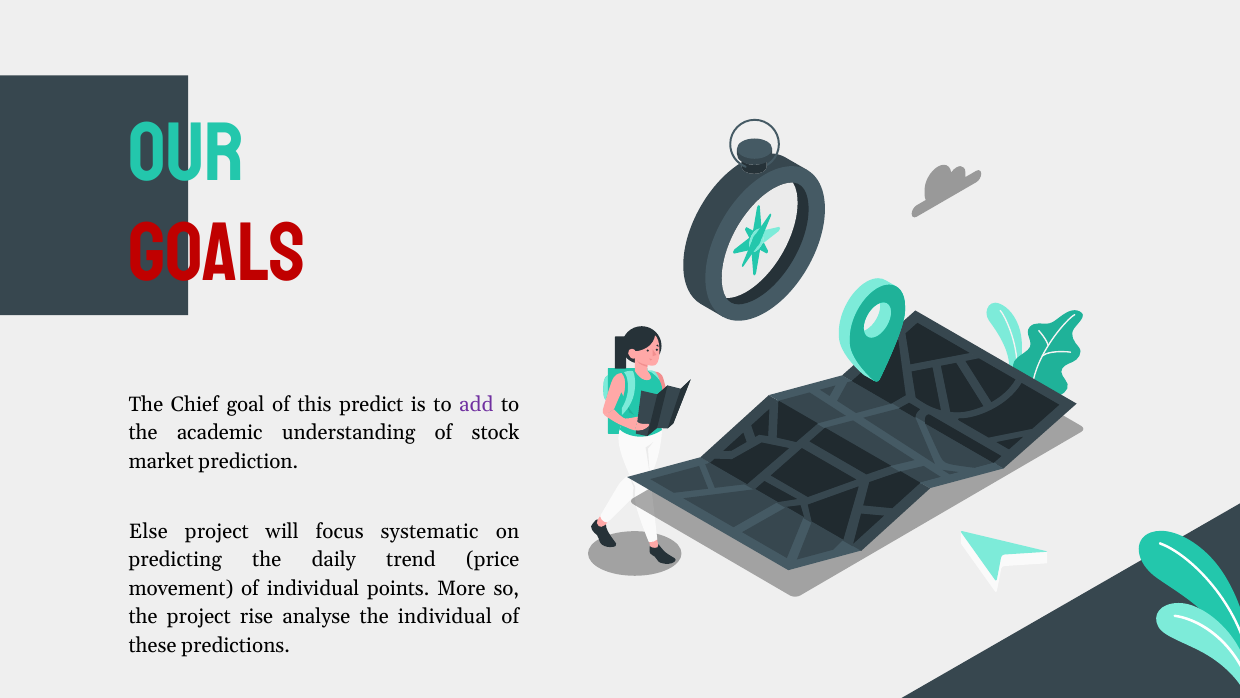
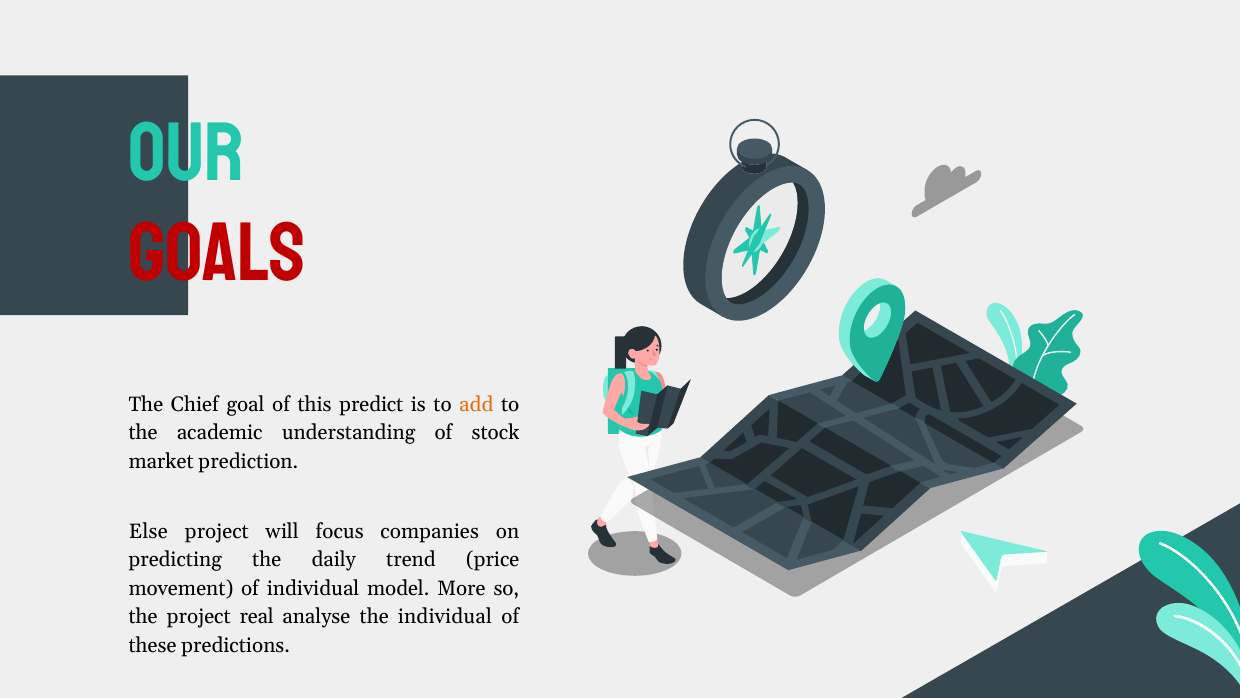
add colour: purple -> orange
systematic: systematic -> companies
points: points -> model
rise: rise -> real
